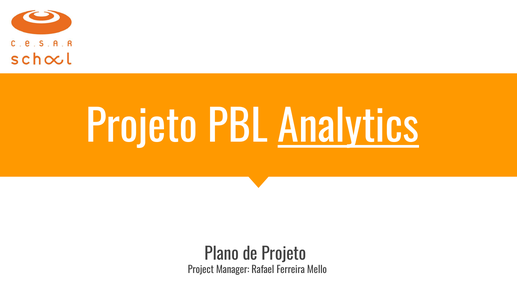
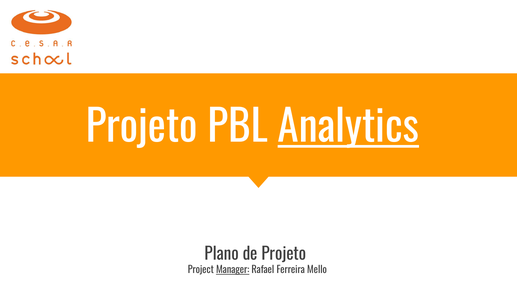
Manager underline: none -> present
